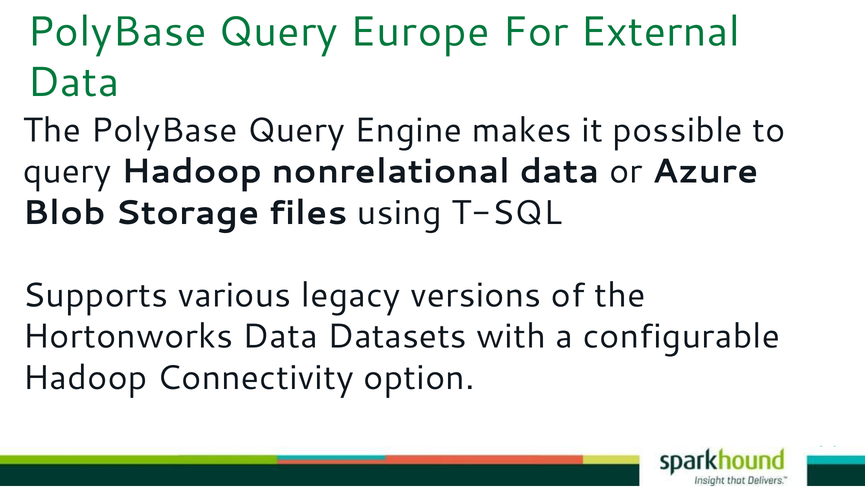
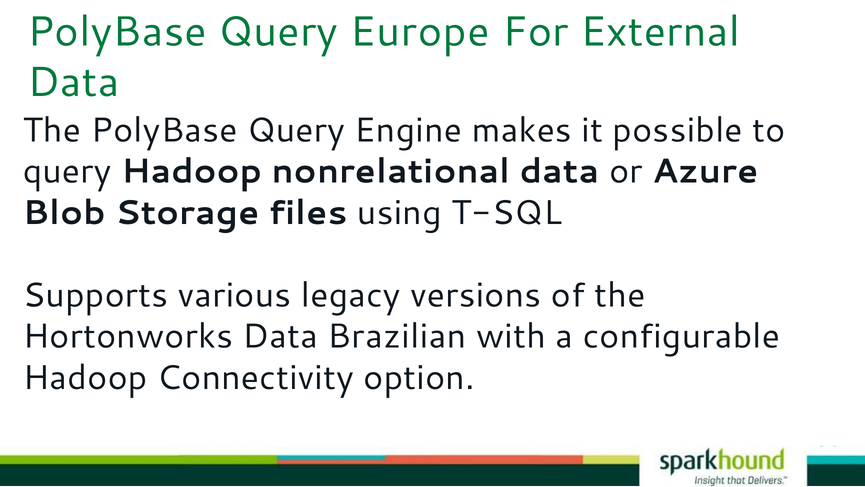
Datasets: Datasets -> Brazilian
